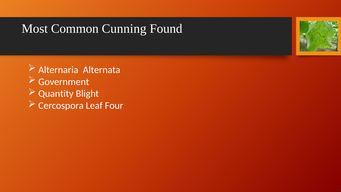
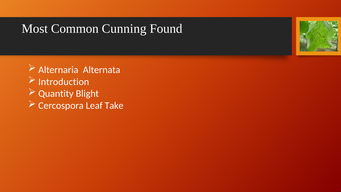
Government: Government -> Introduction
Four: Four -> Take
